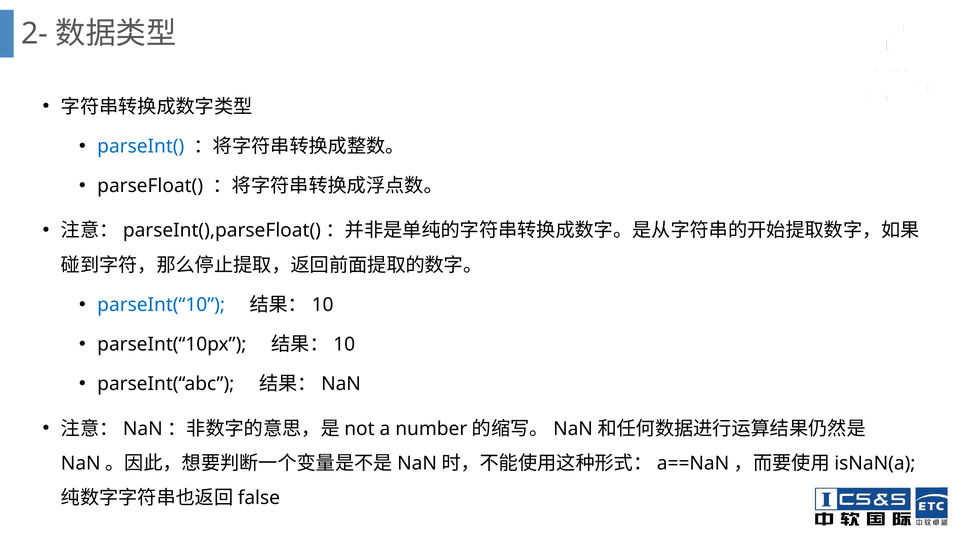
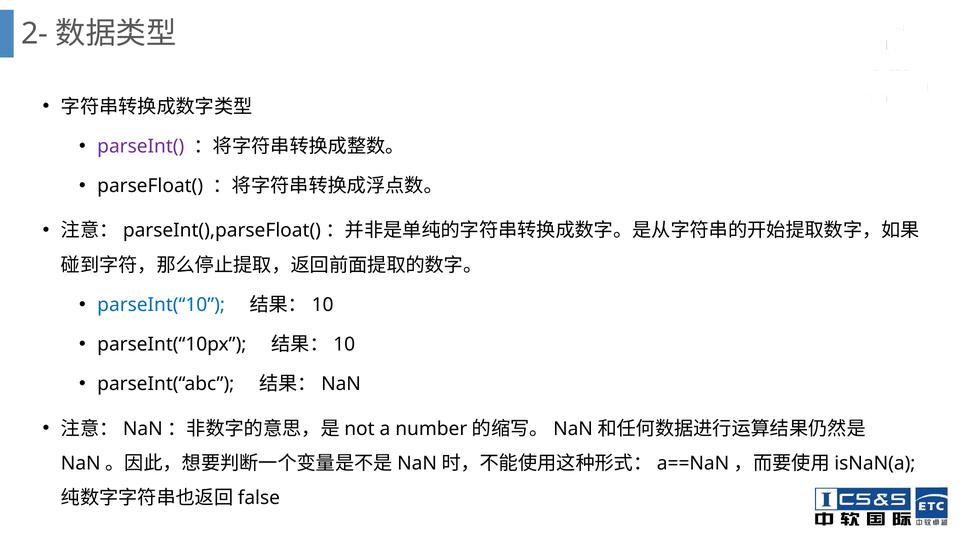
parseInt( colour: blue -> purple
